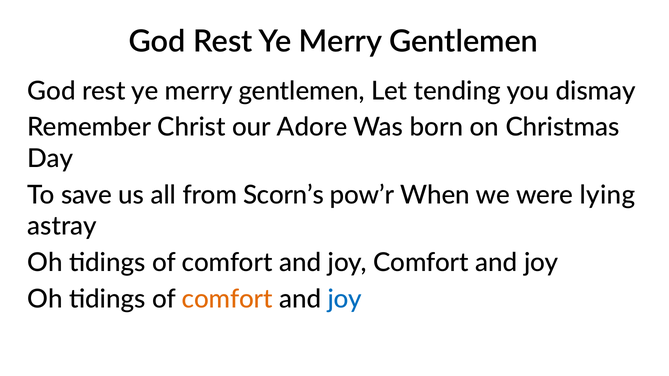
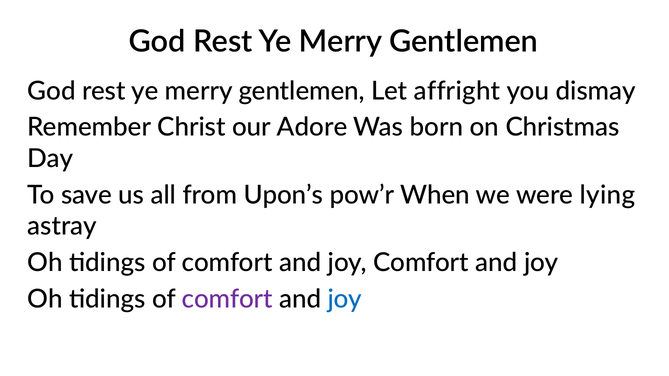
tending: tending -> affright
Scorn’s: Scorn’s -> Upon’s
comfort at (227, 299) colour: orange -> purple
